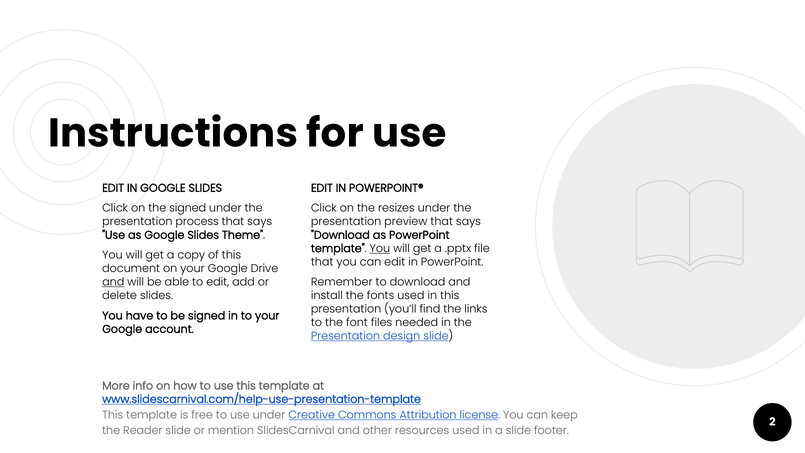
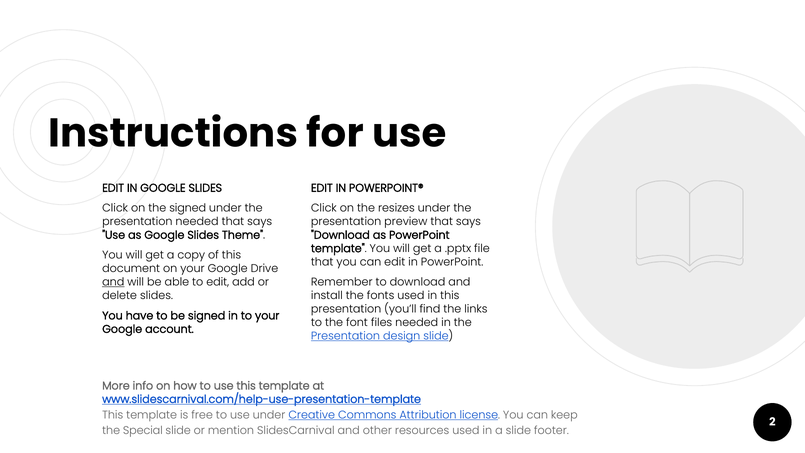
presentation process: process -> needed
You at (380, 248) underline: present -> none
Reader: Reader -> Special
